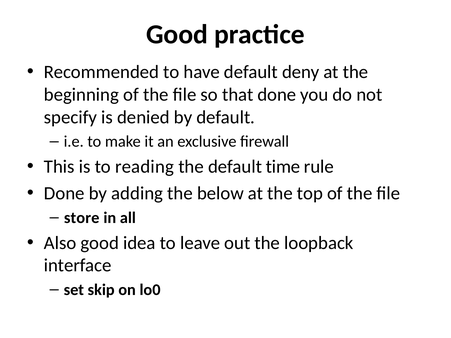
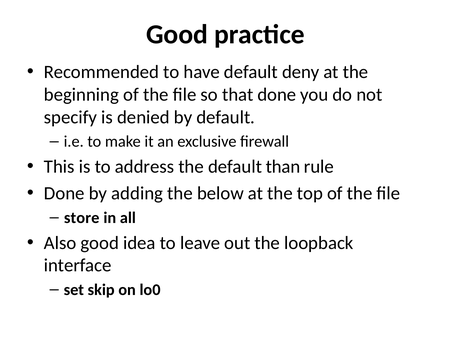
reading: reading -> address
time: time -> than
